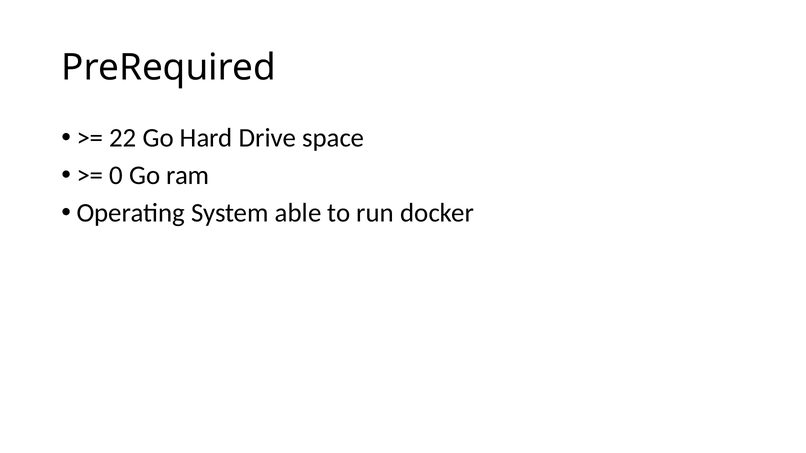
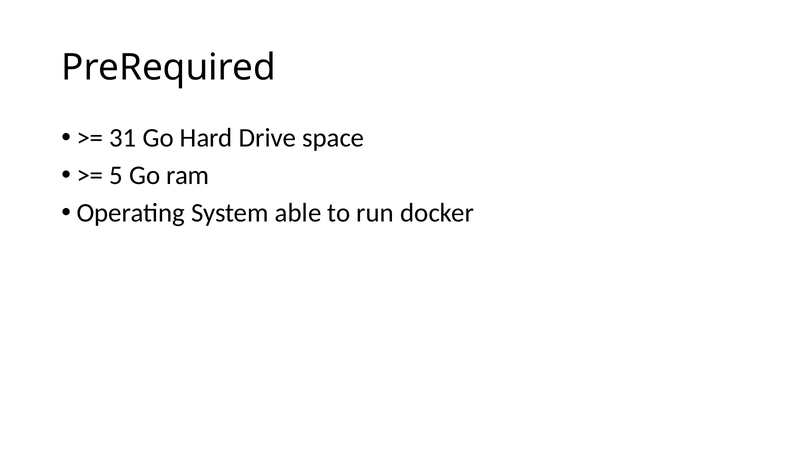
22: 22 -> 31
0: 0 -> 5
